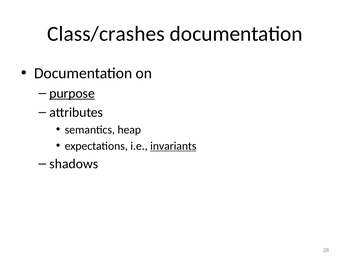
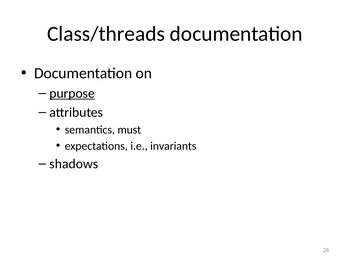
Class/crashes: Class/crashes -> Class/threads
heap: heap -> must
invariants underline: present -> none
